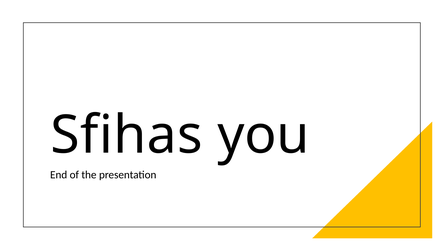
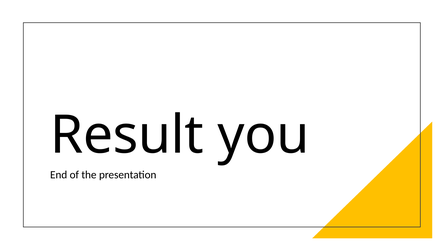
Sfihas: Sfihas -> Result
